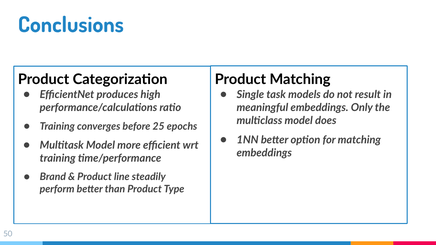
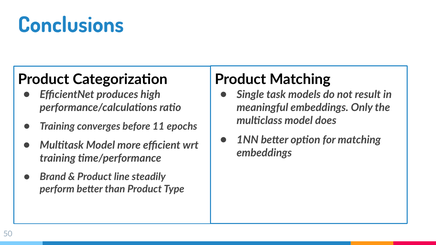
25: 25 -> 11
